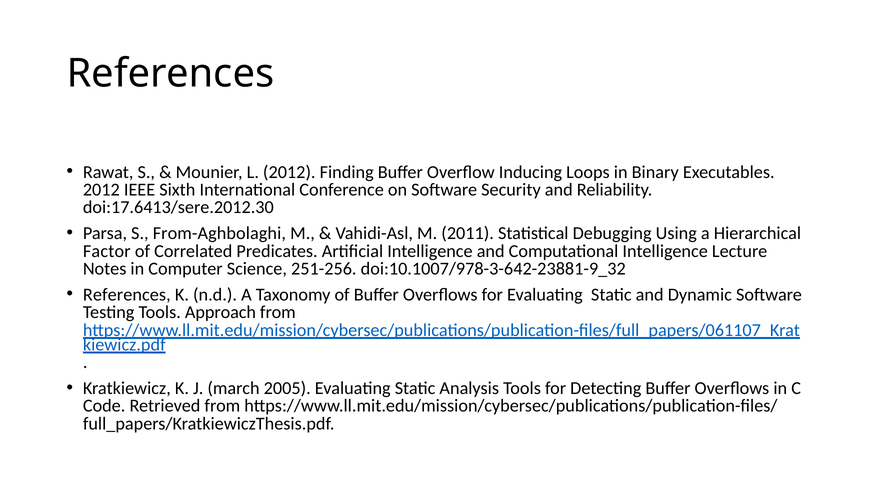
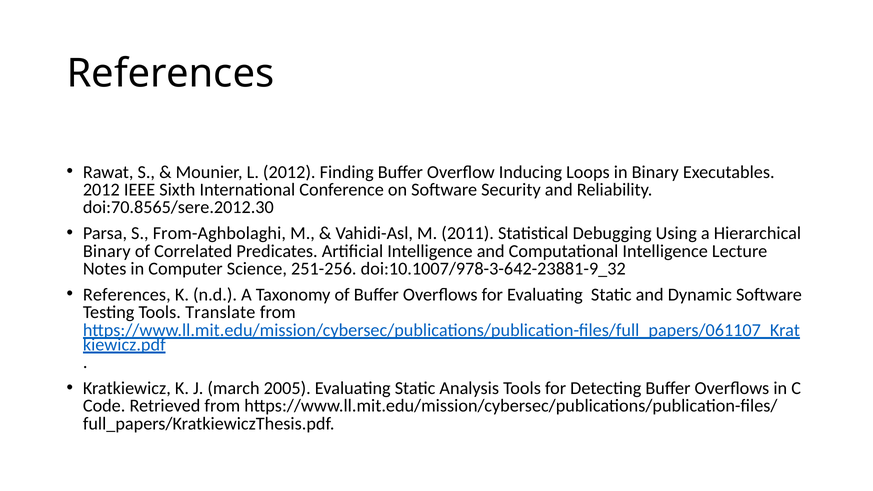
doi:17.6413/sere.2012.30: doi:17.6413/sere.2012.30 -> doi:70.8565/sere.2012.30
Factor at (107, 251): Factor -> Binary
Approach: Approach -> Translate
